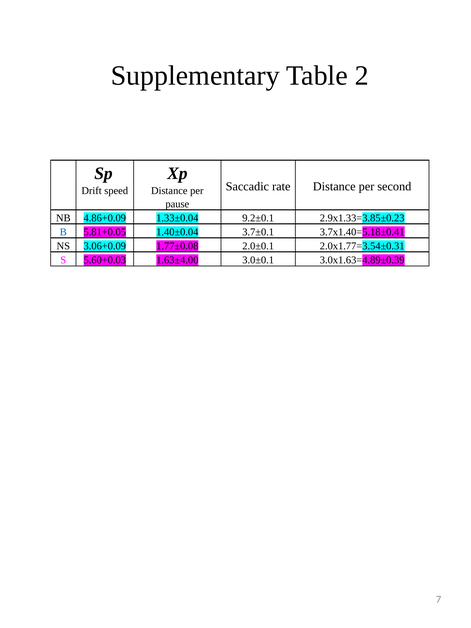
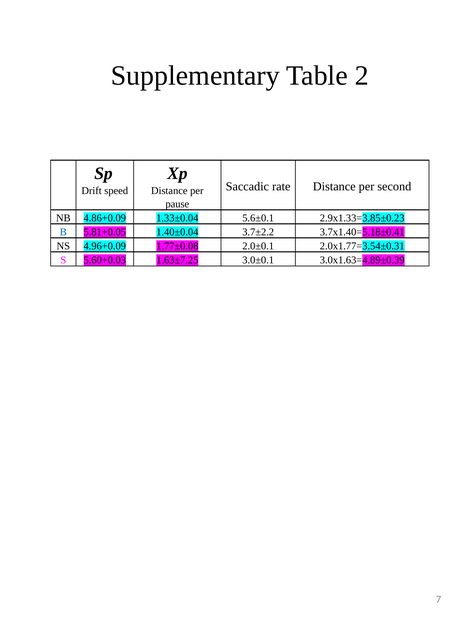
9.2±0.1: 9.2±0.1 -> 5.6±0.1
3.7±0.1: 3.7±0.1 -> 3.7±2.2
3.06+0.09: 3.06+0.09 -> 4.96+0.09
1.63±4.00: 1.63±4.00 -> 1.63±7.25
